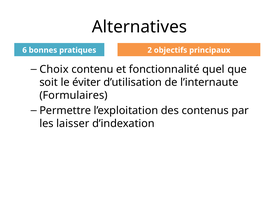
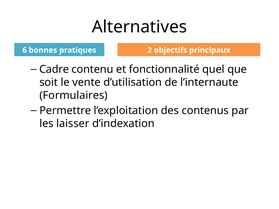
Choix: Choix -> Cadre
éviter: éviter -> vente
